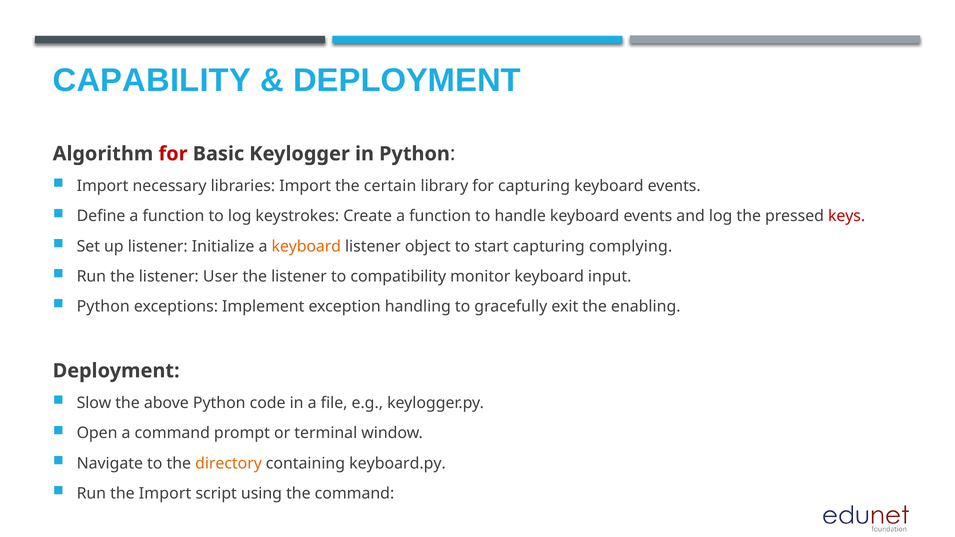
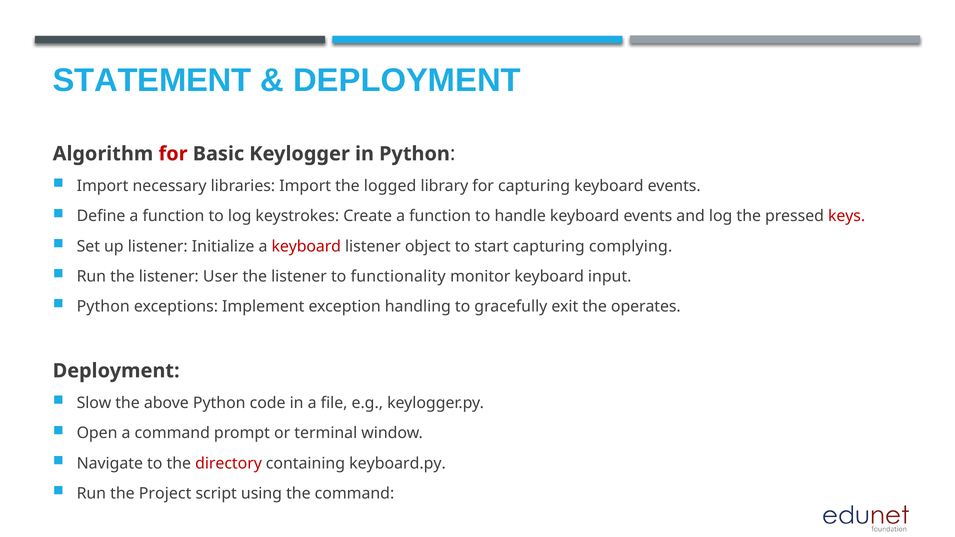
CAPABILITY: CAPABILITY -> STATEMENT
certain: certain -> logged
keyboard at (306, 246) colour: orange -> red
compatibility: compatibility -> functionality
enabling: enabling -> operates
directory colour: orange -> red
the Import: Import -> Project
